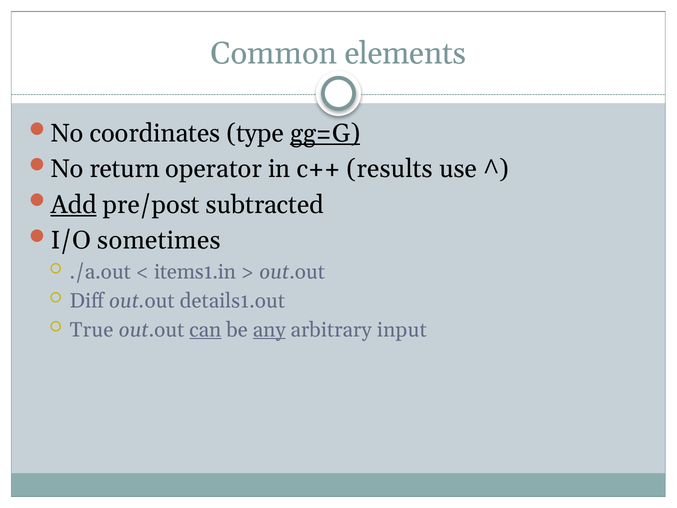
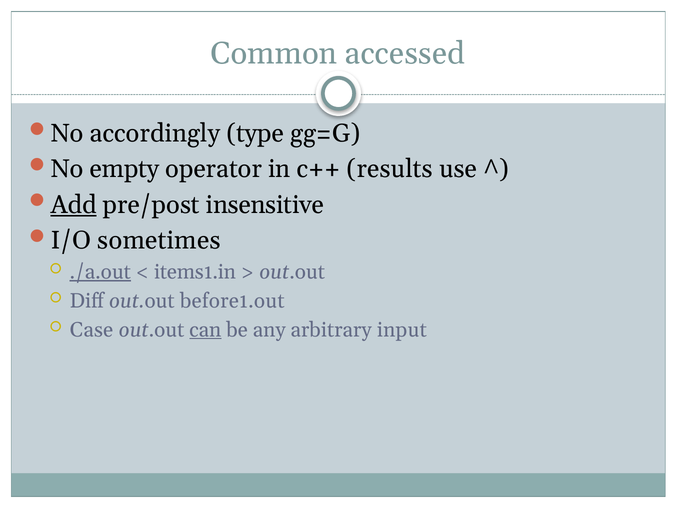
elements: elements -> accessed
coordinates: coordinates -> accordingly
gg=G underline: present -> none
return: return -> empty
subtracted: subtracted -> insensitive
./a.out underline: none -> present
details1.out: details1.out -> before1.out
True: True -> Case
any underline: present -> none
